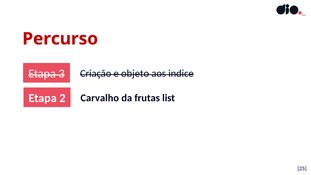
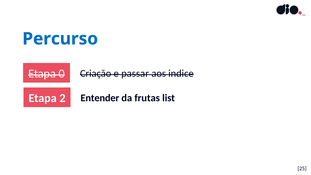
Percurso colour: red -> blue
3: 3 -> 0
objeto: objeto -> passar
Carvalho: Carvalho -> Entender
